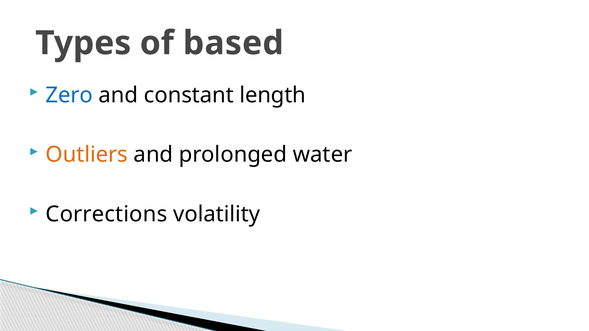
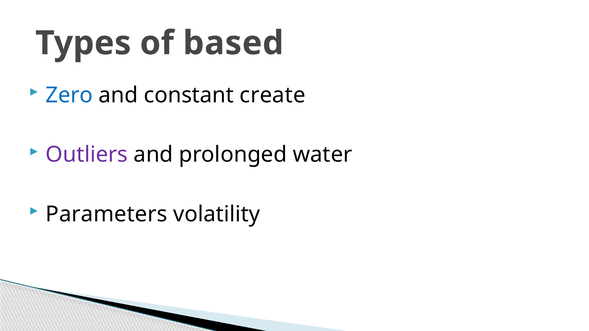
length: length -> create
Outliers colour: orange -> purple
Corrections: Corrections -> Parameters
